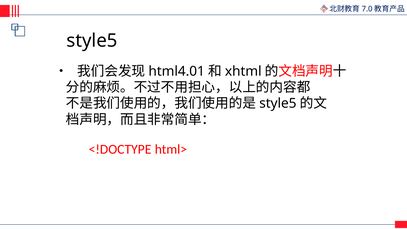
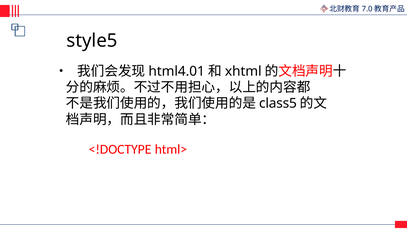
style5 at (278, 103): style5 -> class5
